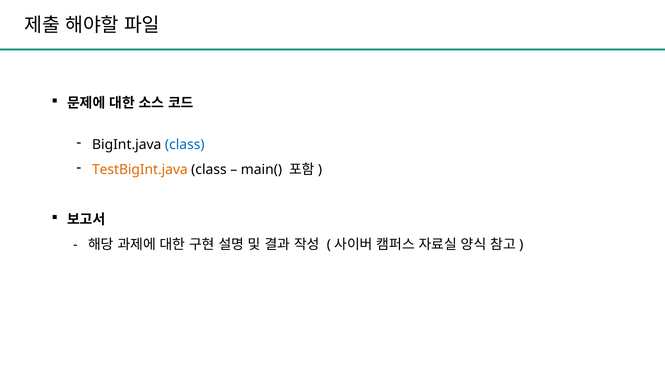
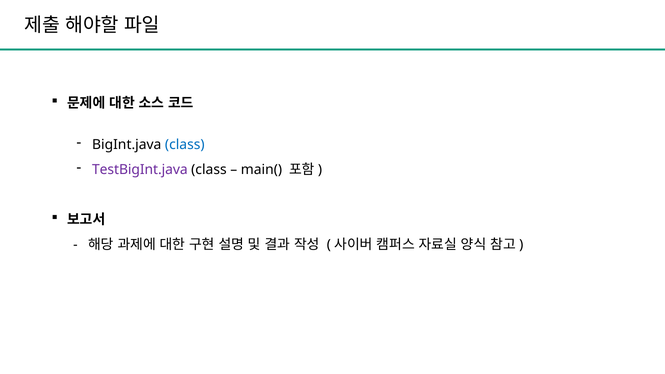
TestBigInt.java colour: orange -> purple
